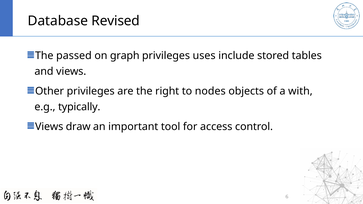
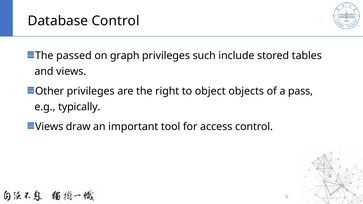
Database Revised: Revised -> Control
uses: uses -> such
nodes: nodes -> object
with: with -> pass
